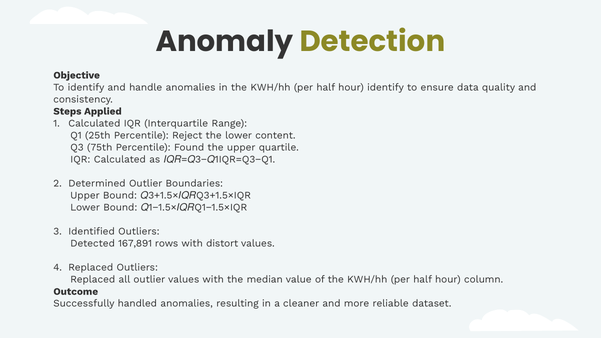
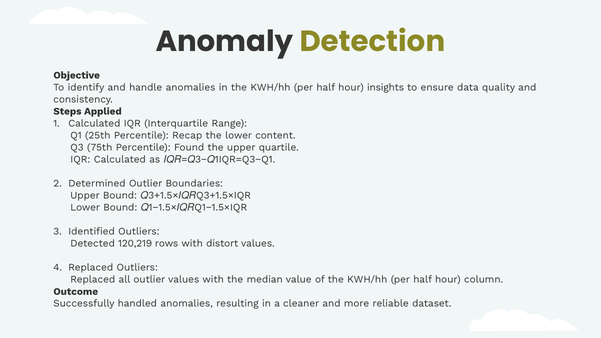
hour identify: identify -> insights
Reject: Reject -> Recap
167,891: 167,891 -> 120,219
